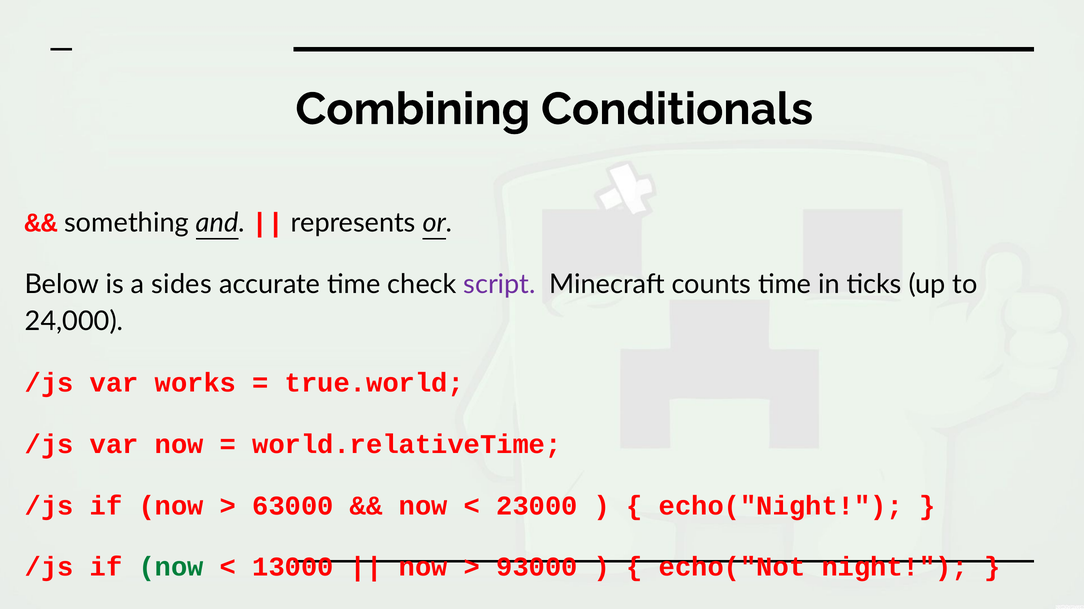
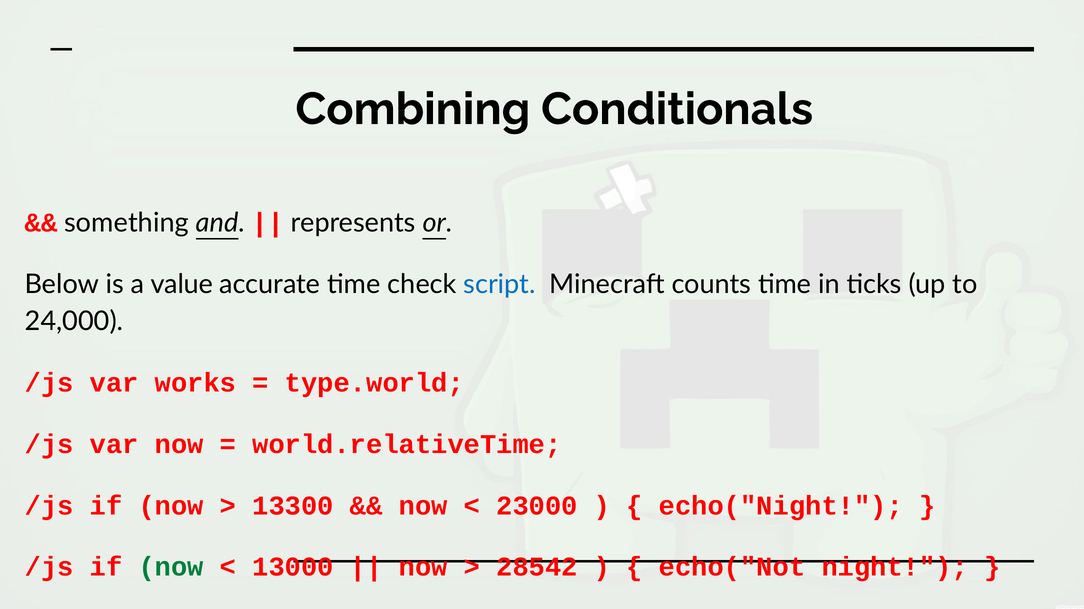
sides: sides -> value
script colour: purple -> blue
true.world: true.world -> type.world
63000: 63000 -> 13300
93000: 93000 -> 28542
